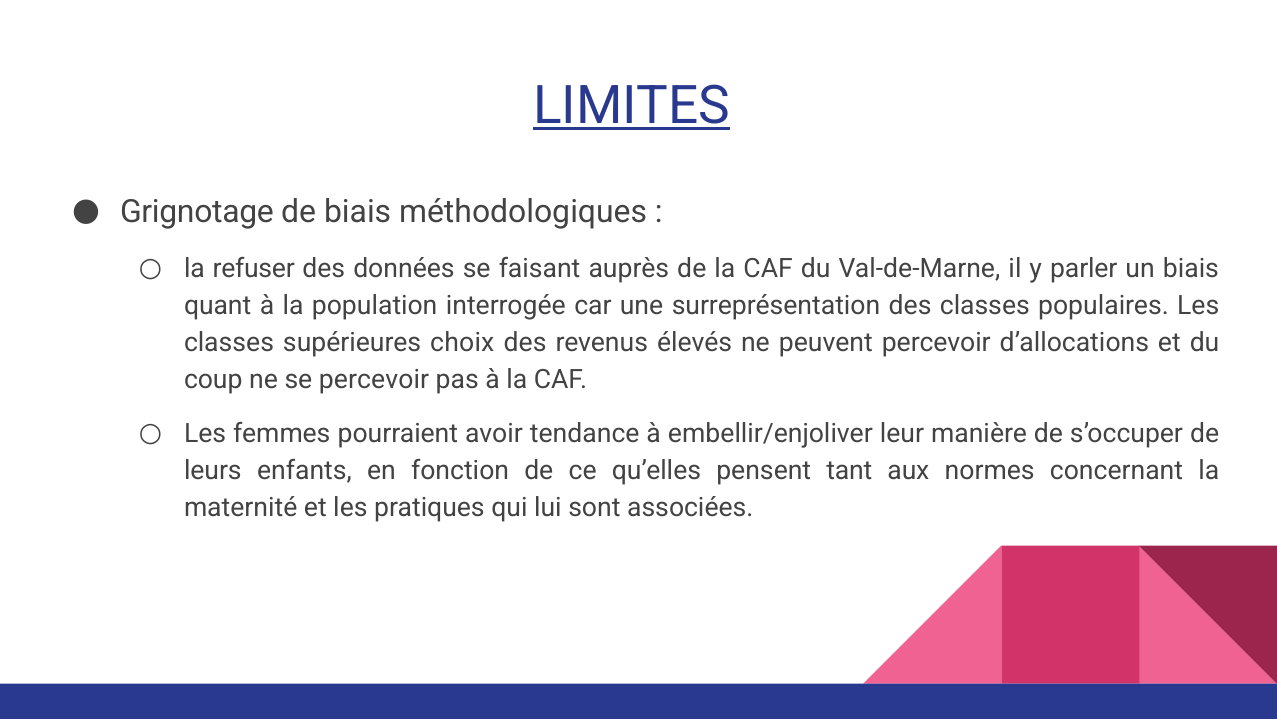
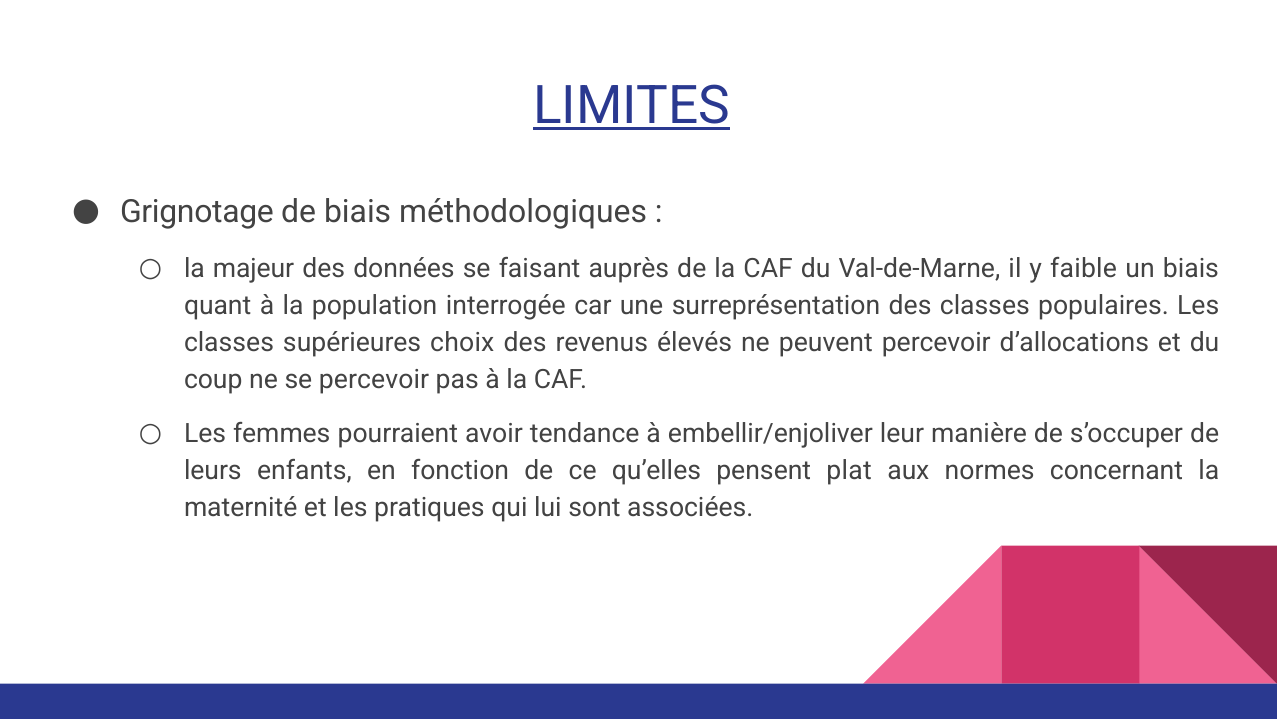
refuser: refuser -> majeur
parler: parler -> faible
tant: tant -> plat
